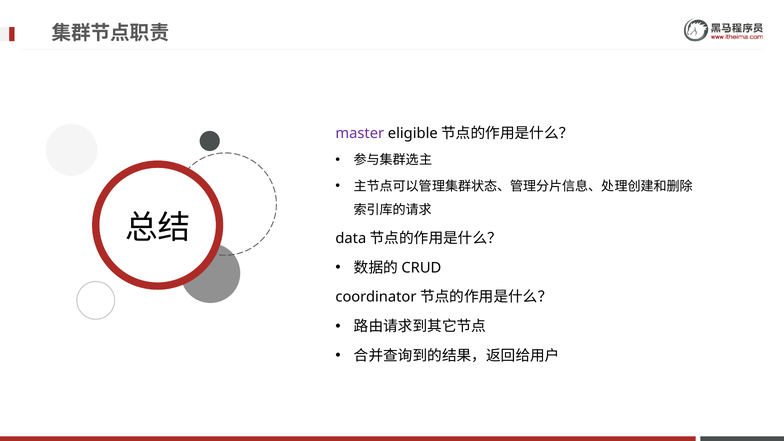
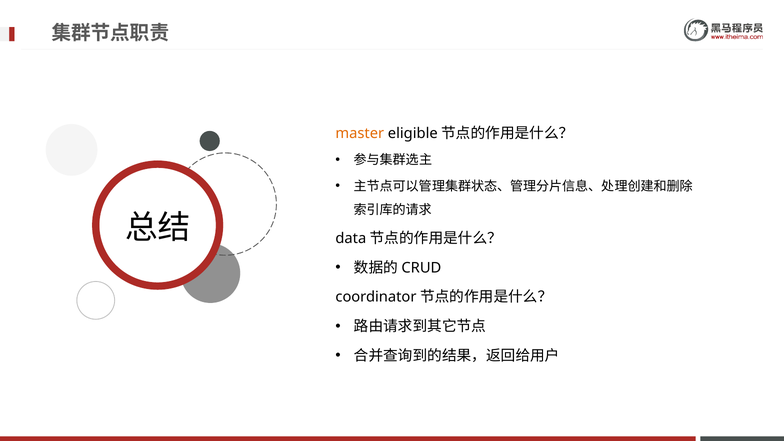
master colour: purple -> orange
